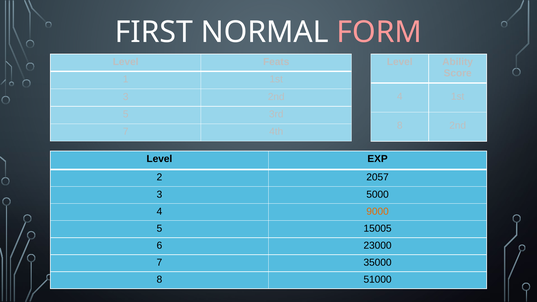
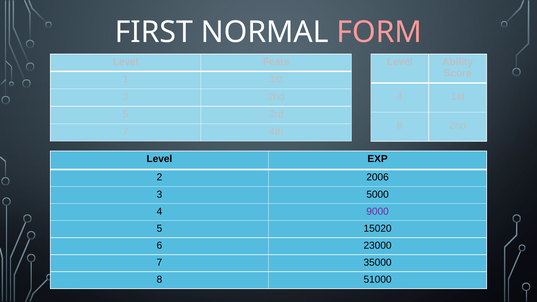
2057: 2057 -> 2006
9000 colour: orange -> purple
15005: 15005 -> 15020
